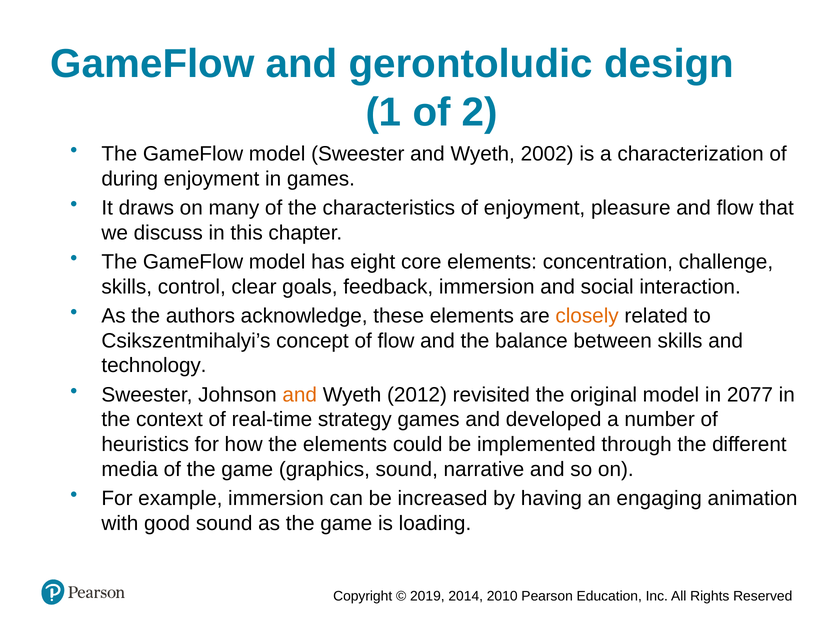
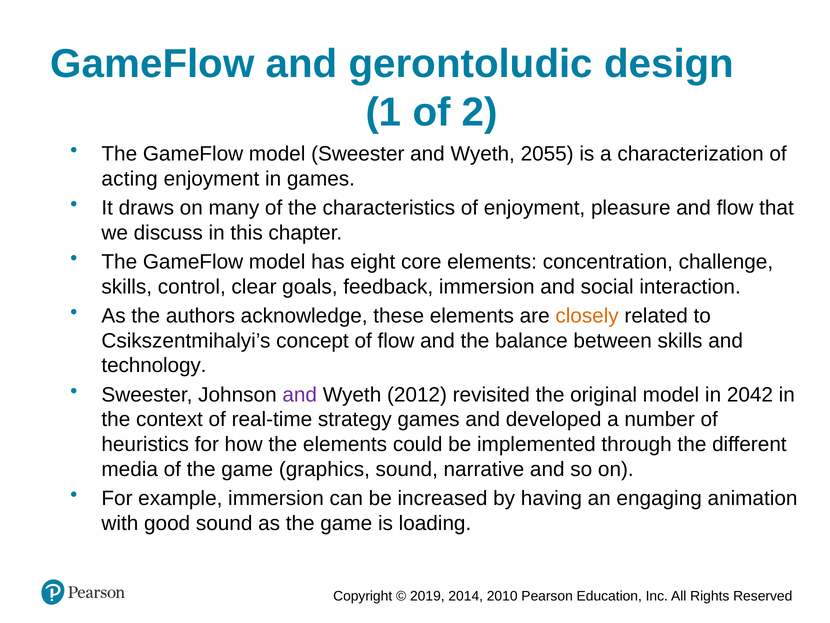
2002: 2002 -> 2055
during: during -> acting
and at (300, 394) colour: orange -> purple
2077: 2077 -> 2042
